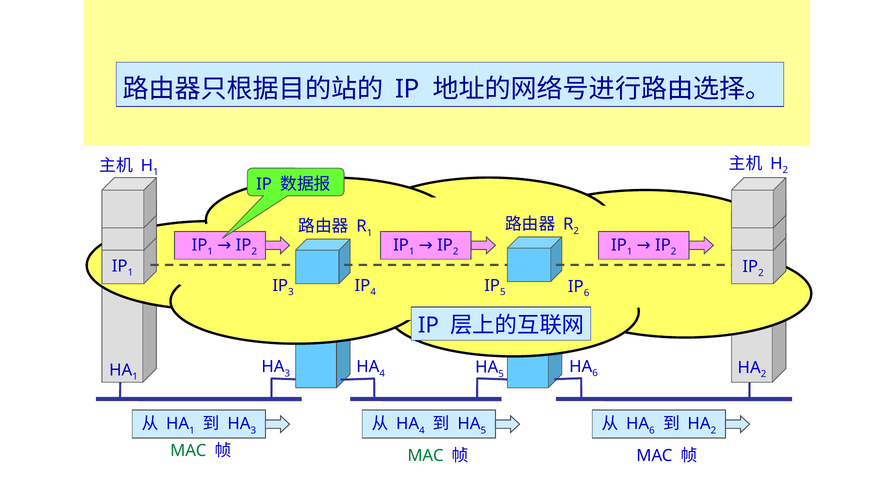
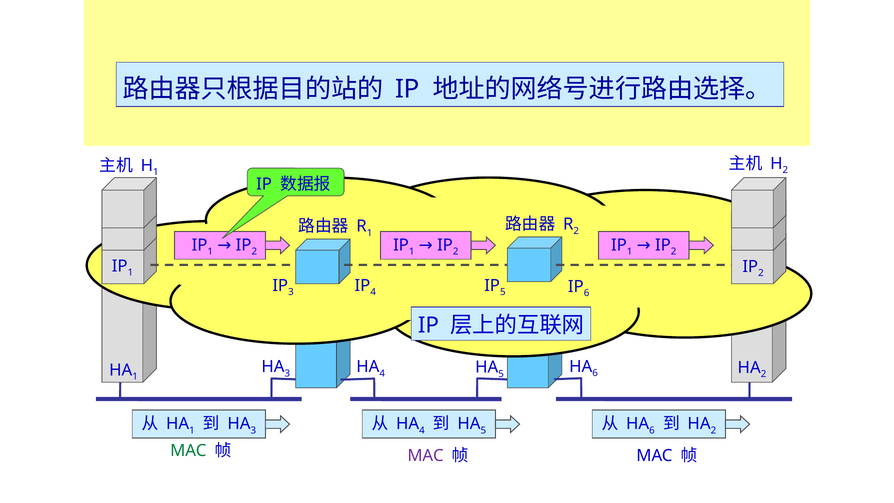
MAC at (426, 456) colour: green -> purple
